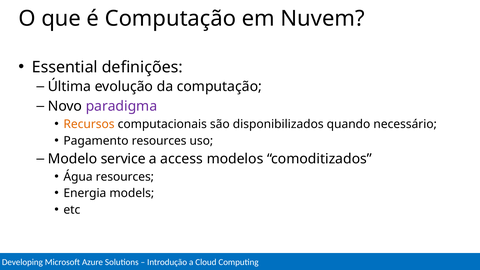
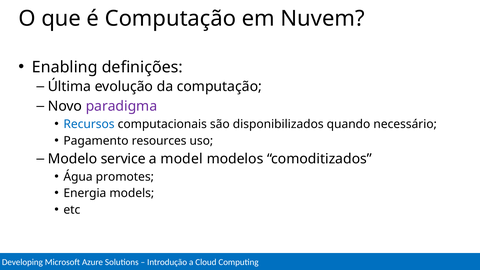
Essential: Essential -> Enabling
Recursos colour: orange -> blue
access: access -> model
Água resources: resources -> promotes
